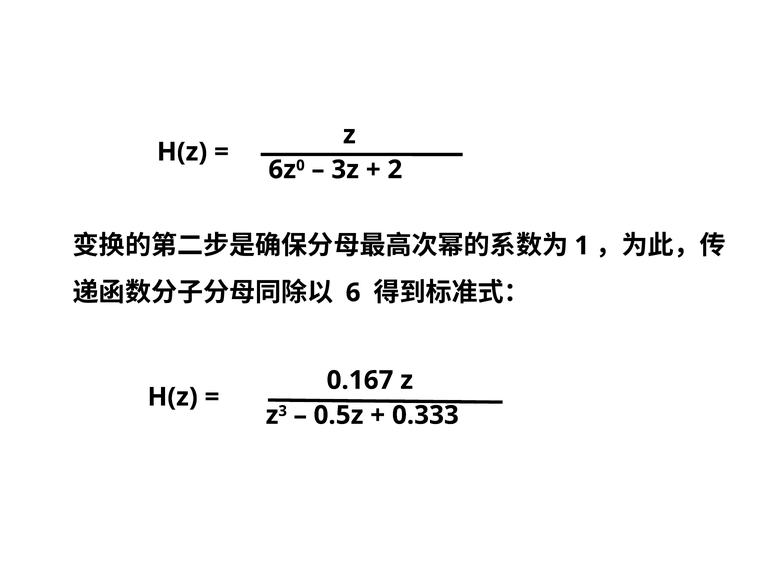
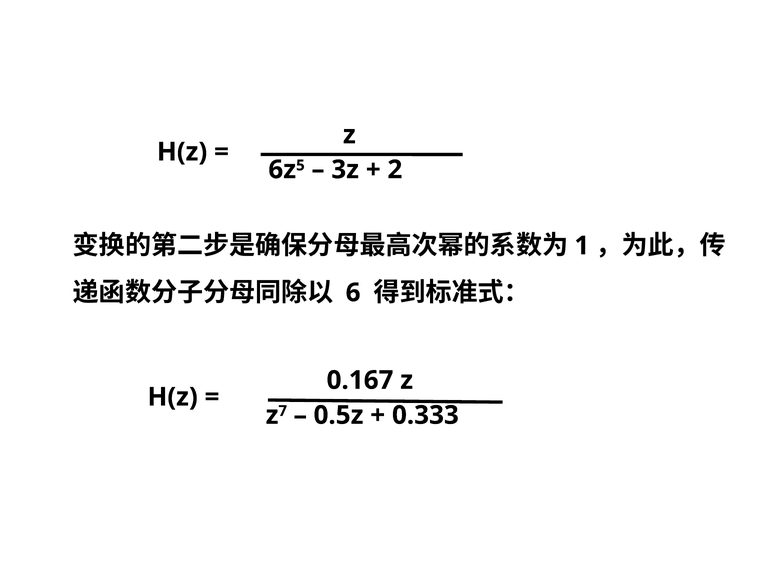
0: 0 -> 5
3: 3 -> 7
